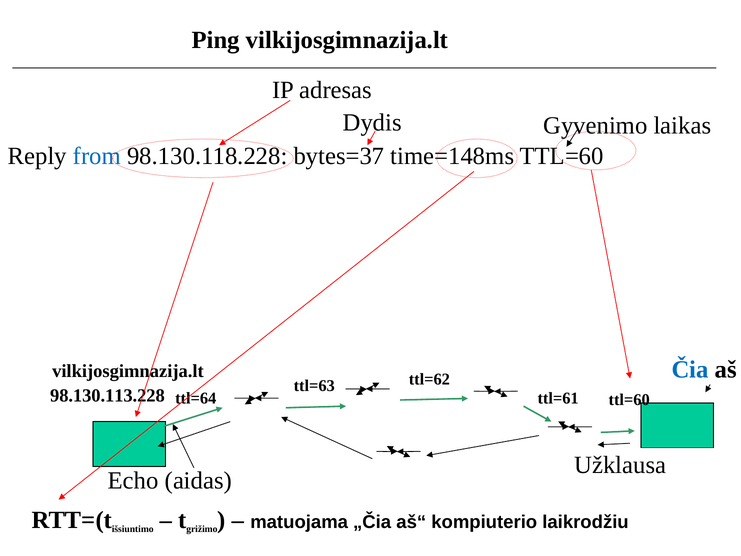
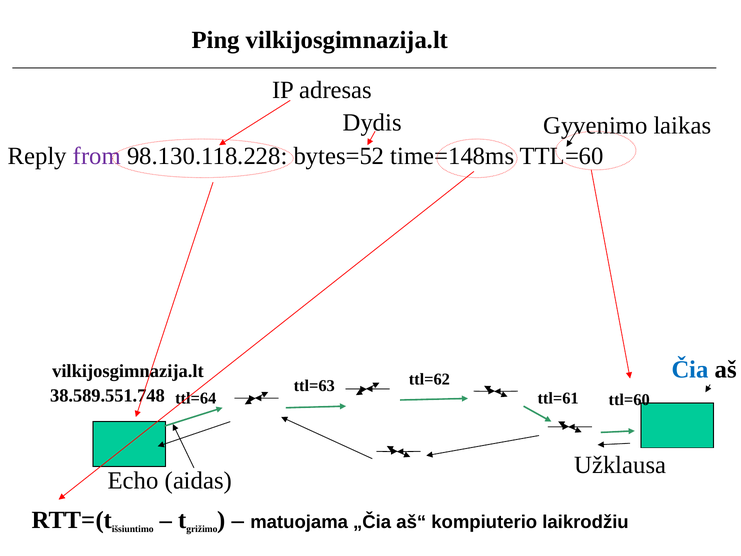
from colour: blue -> purple
bytes=37: bytes=37 -> bytes=52
98.130.113.228: 98.130.113.228 -> 38.589.551.748
